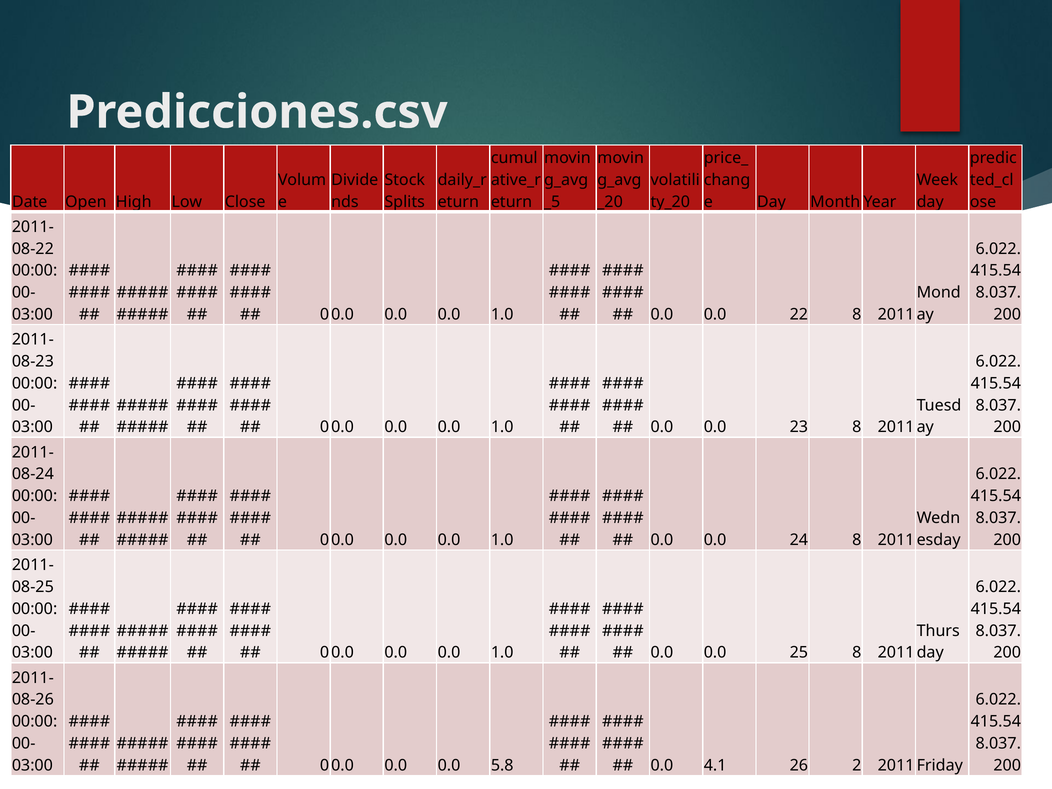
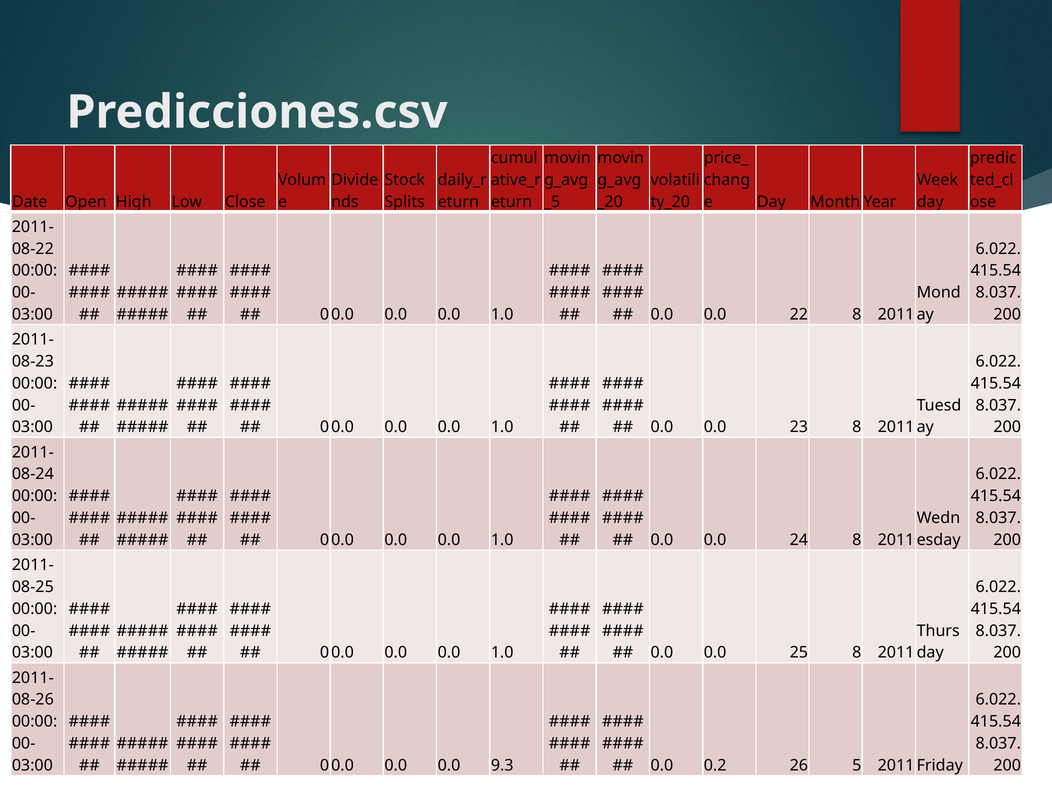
5.8: 5.8 -> 9.3
4.1: 4.1 -> 0.2
2: 2 -> 5
